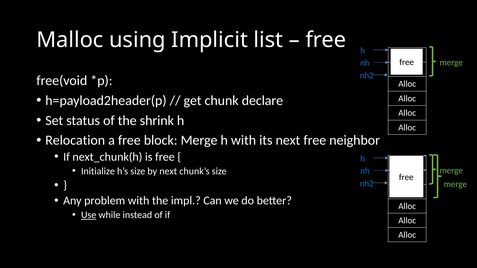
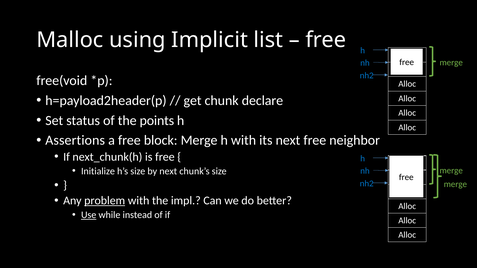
shrink: shrink -> points
Relocation: Relocation -> Assertions
problem underline: none -> present
